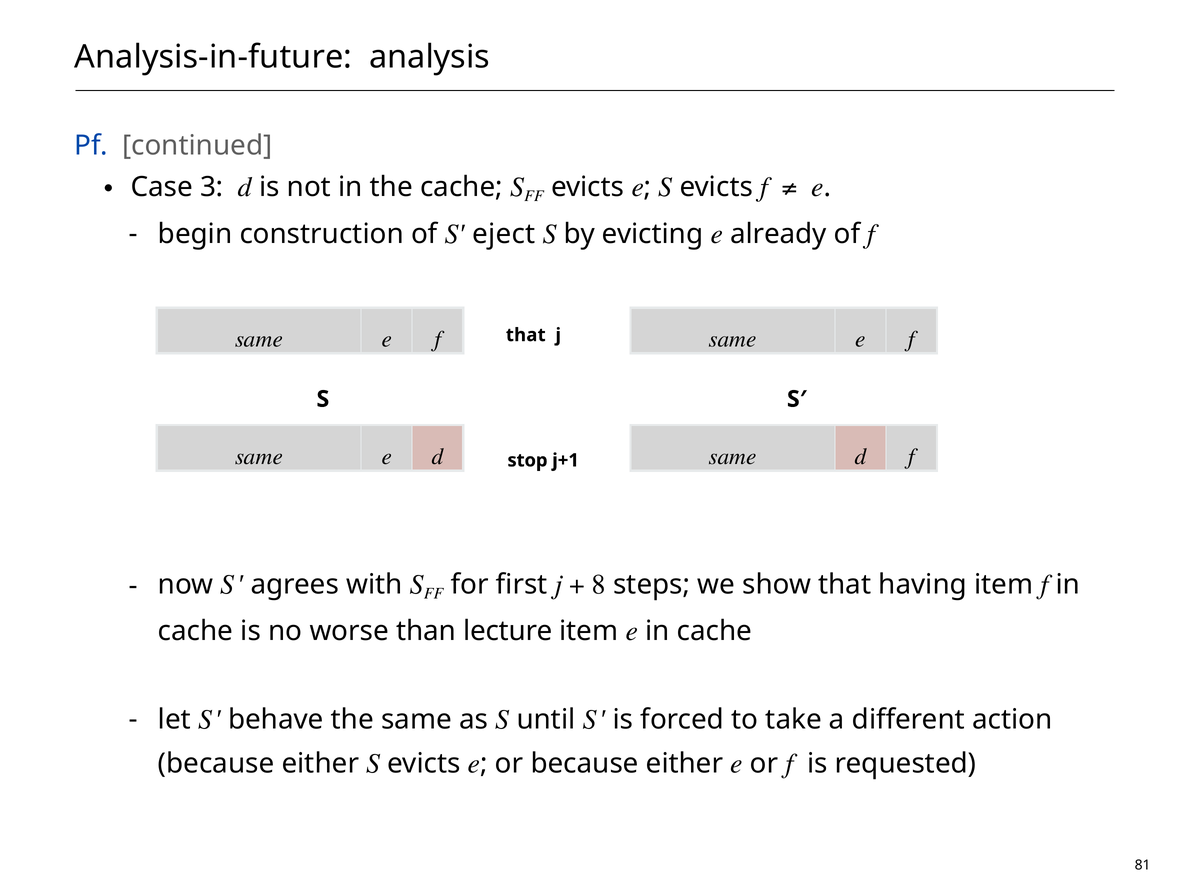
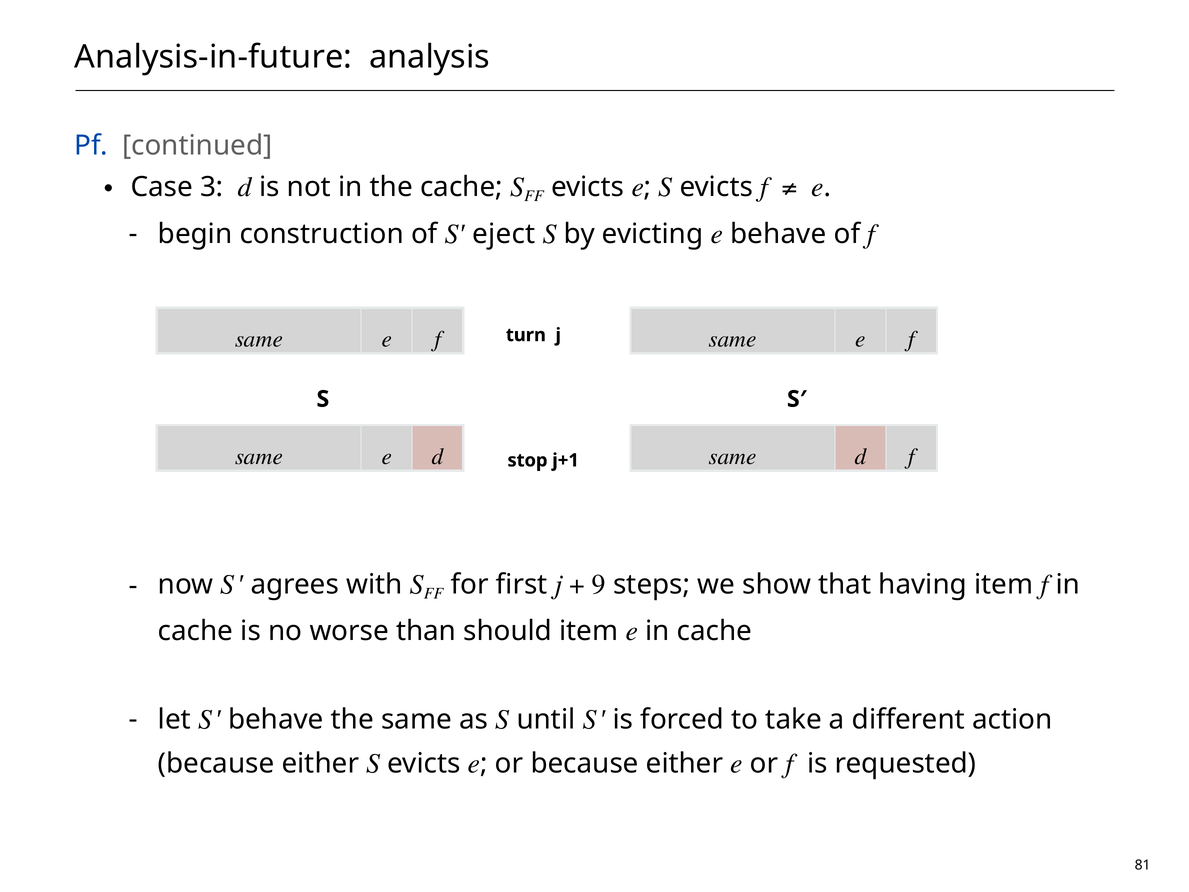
e already: already -> behave
that at (526, 335): that -> turn
8: 8 -> 9
lecture: lecture -> should
